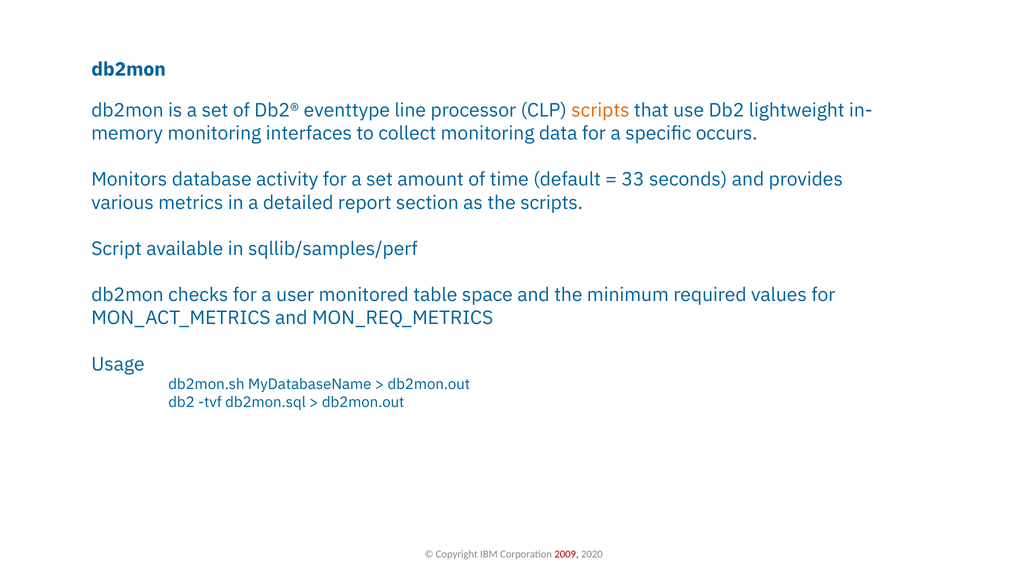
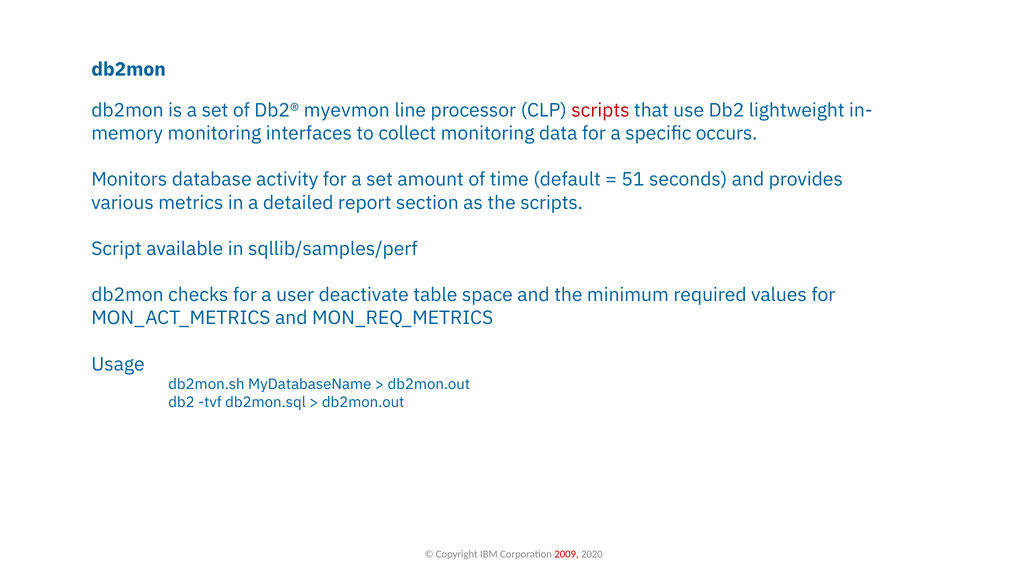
eventtype: eventtype -> myevmon
scripts at (600, 110) colour: orange -> red
33: 33 -> 51
monitored: monitored -> deactivate
